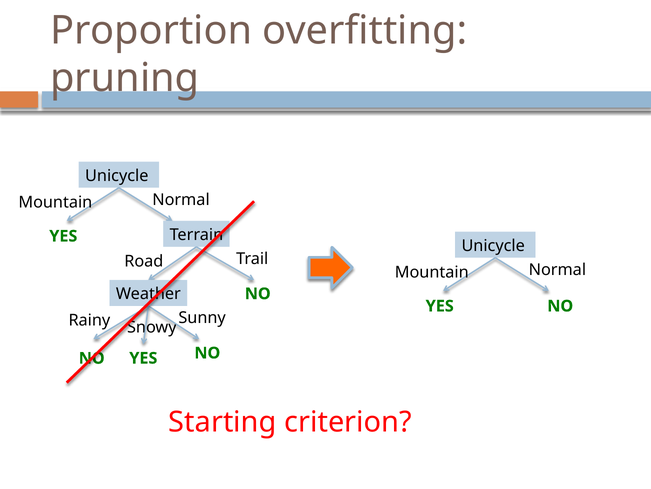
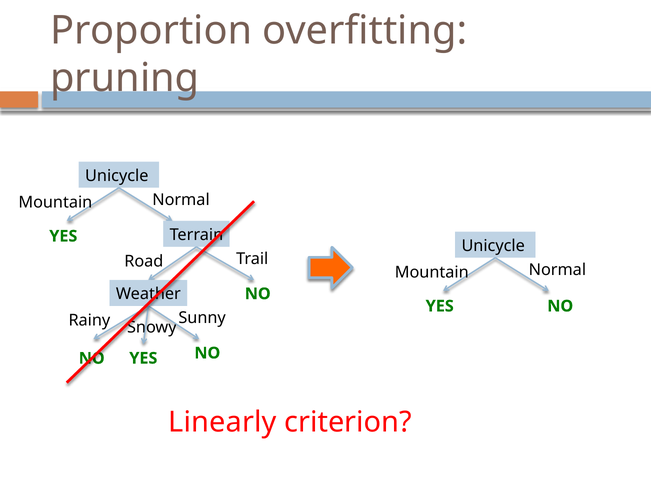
Starting: Starting -> Linearly
